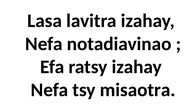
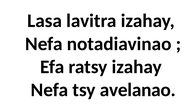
misaotra: misaotra -> avelanao
